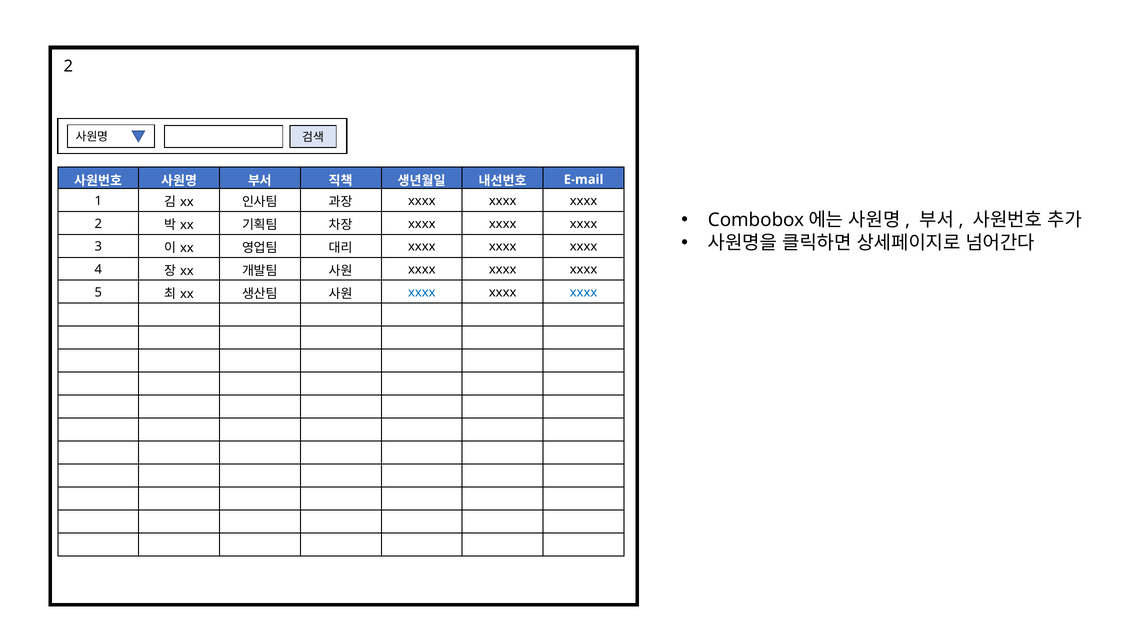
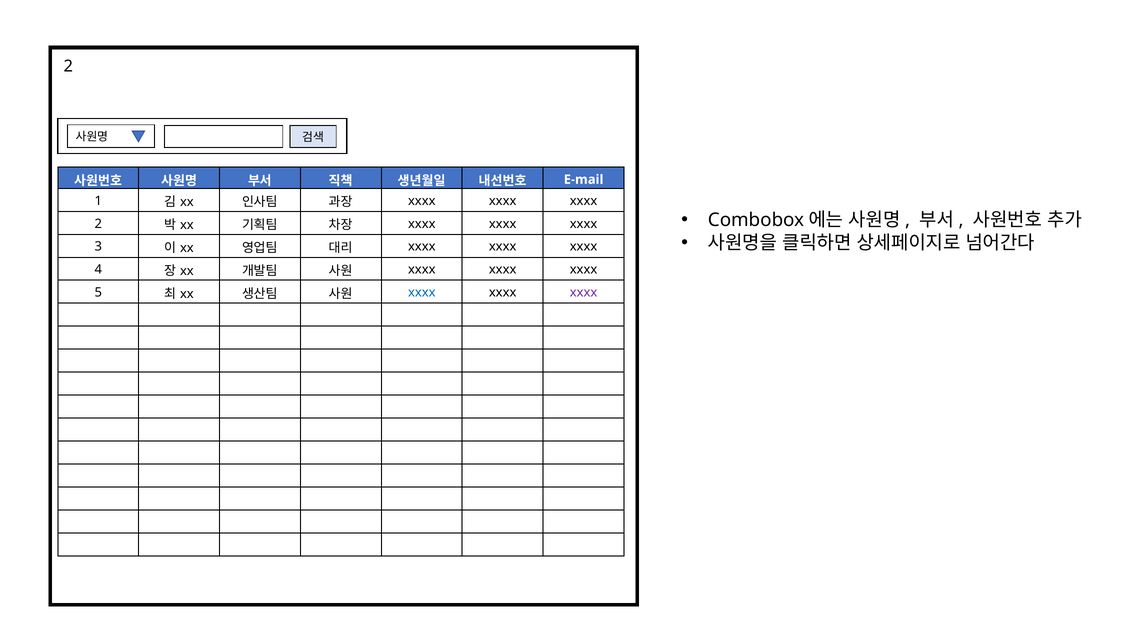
xxxx at (584, 293) colour: blue -> purple
